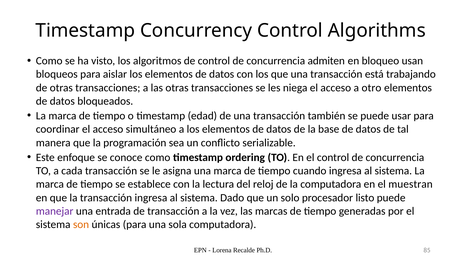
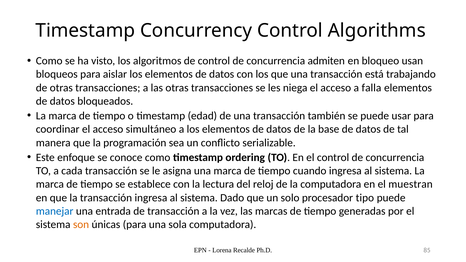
otro: otro -> falla
listo: listo -> tipo
manejar colour: purple -> blue
